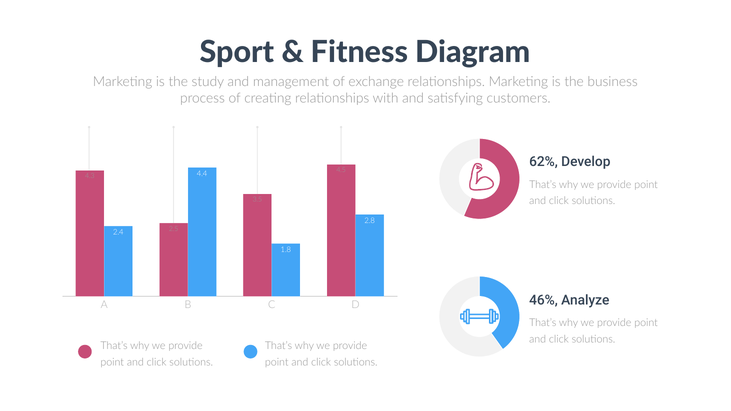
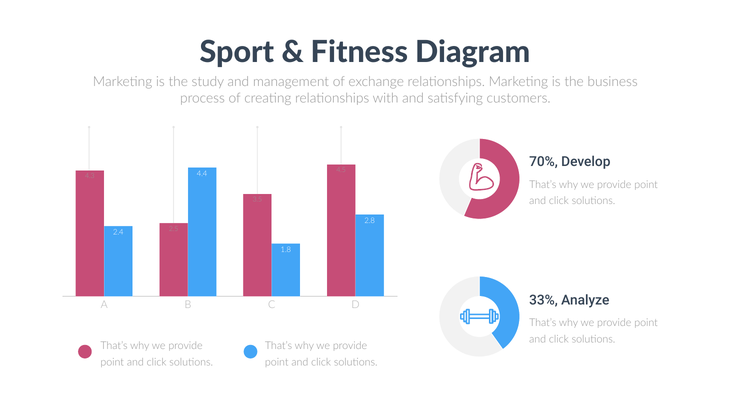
62%: 62% -> 70%
46%: 46% -> 33%
